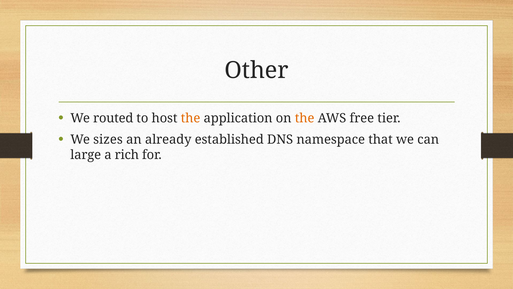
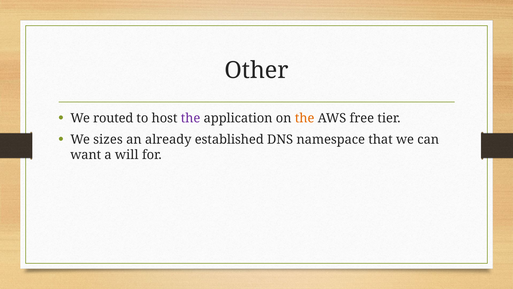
the at (191, 118) colour: orange -> purple
large: large -> want
rich: rich -> will
